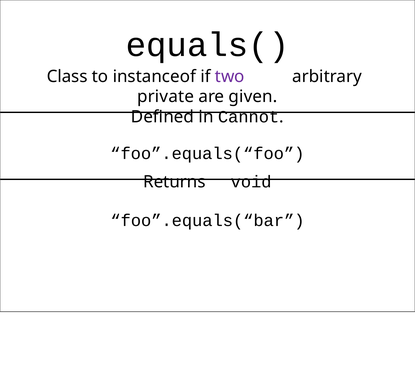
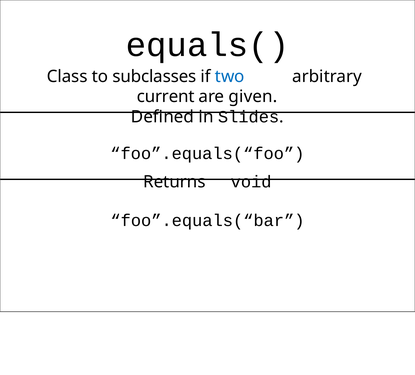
instanceof: instanceof -> subclasses
two colour: purple -> blue
private: private -> current
Cannot: Cannot -> Slides
